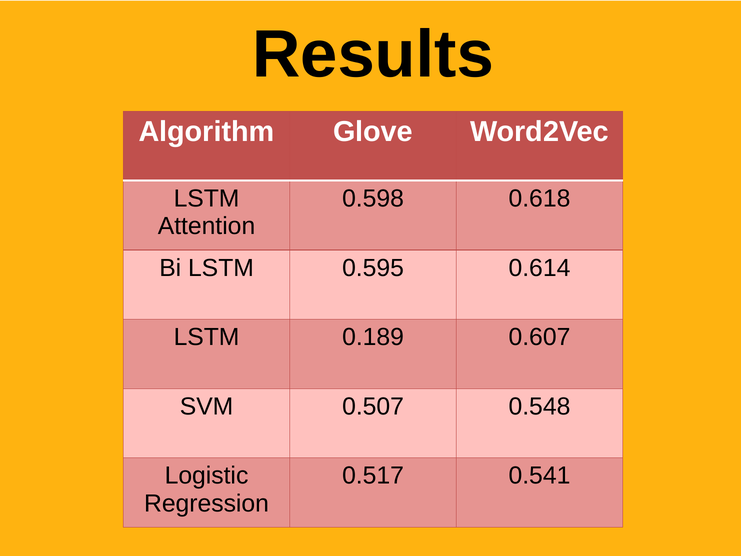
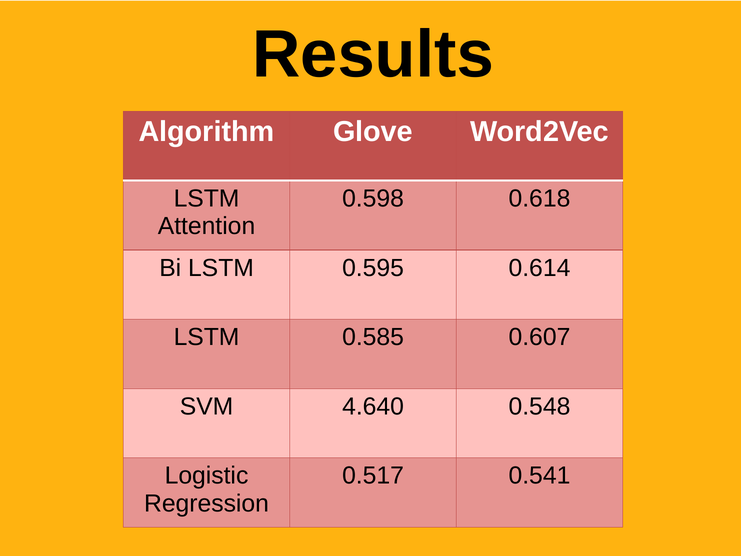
0.189: 0.189 -> 0.585
0.507: 0.507 -> 4.640
